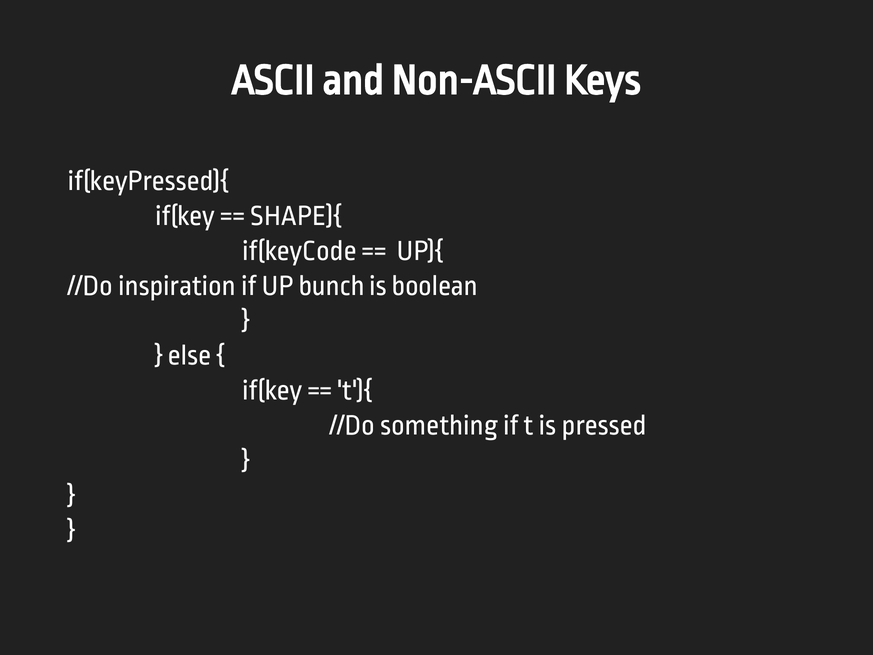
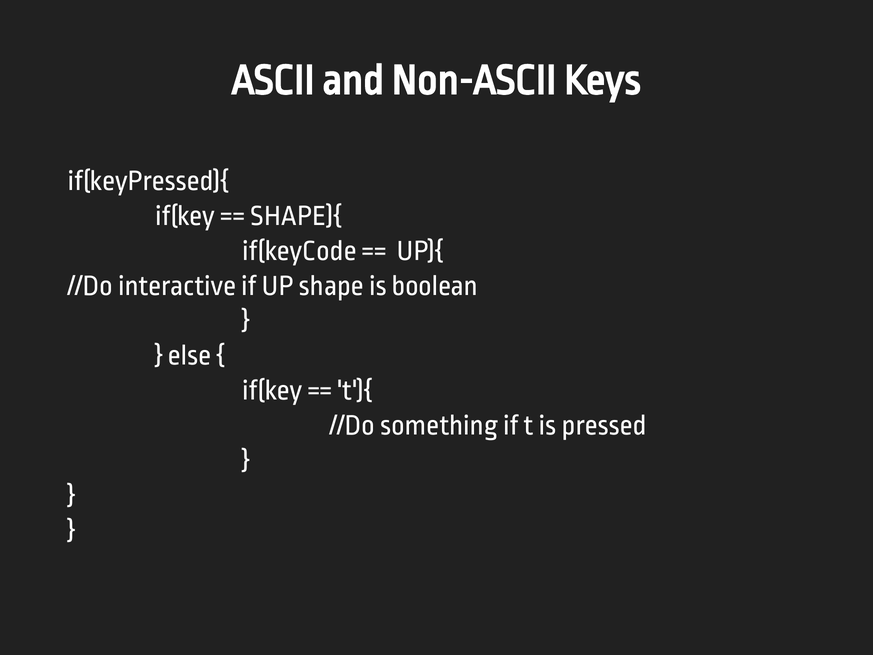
inspiration: inspiration -> interactive
bunch: bunch -> shape
